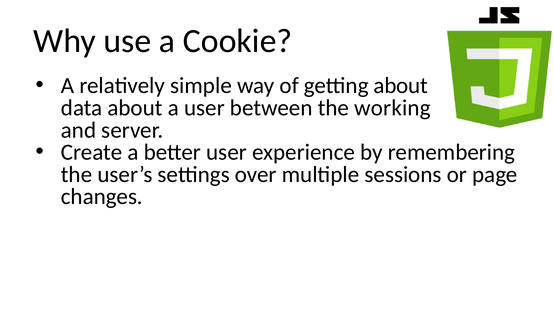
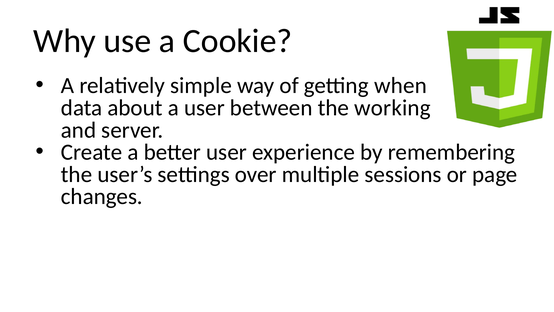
getting about: about -> when
